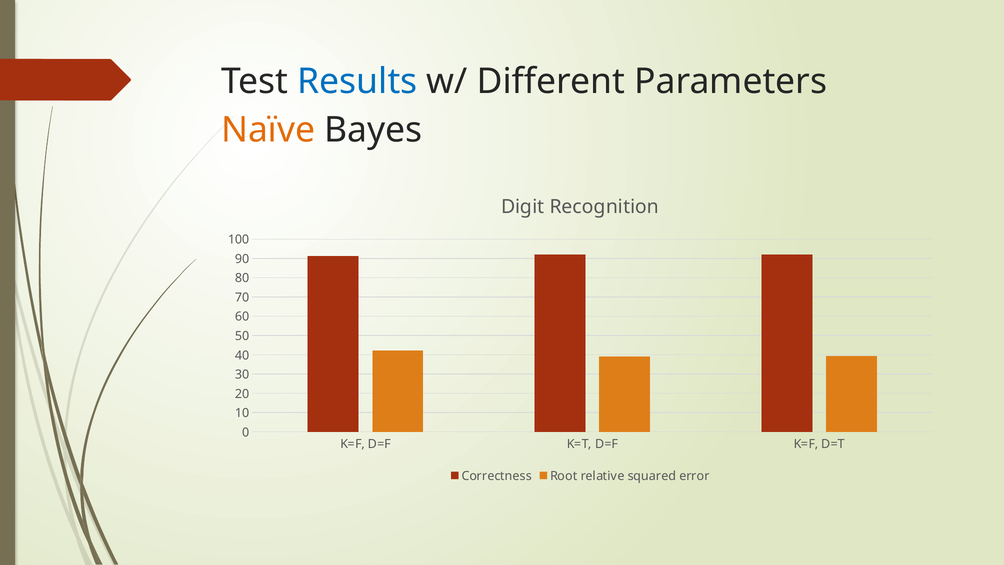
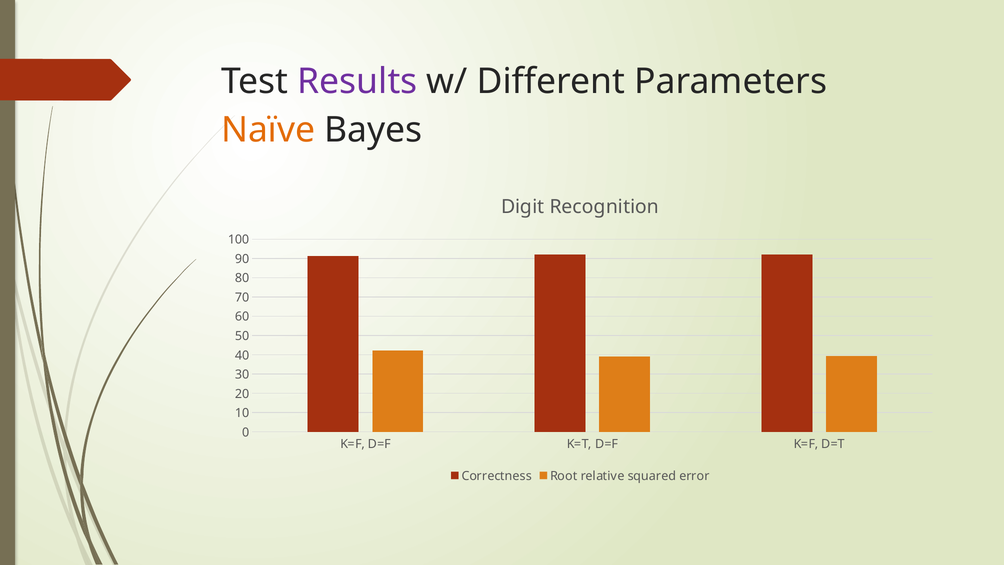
Results colour: blue -> purple
